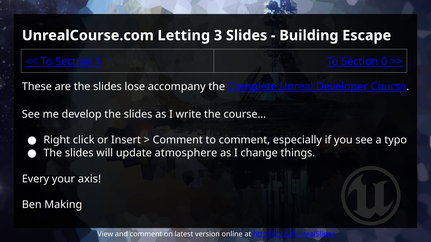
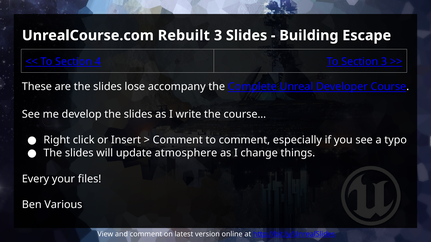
Letting: Letting -> Rebuilt
1: 1 -> 4
Section 0: 0 -> 3
axis: axis -> files
Making: Making -> Various
